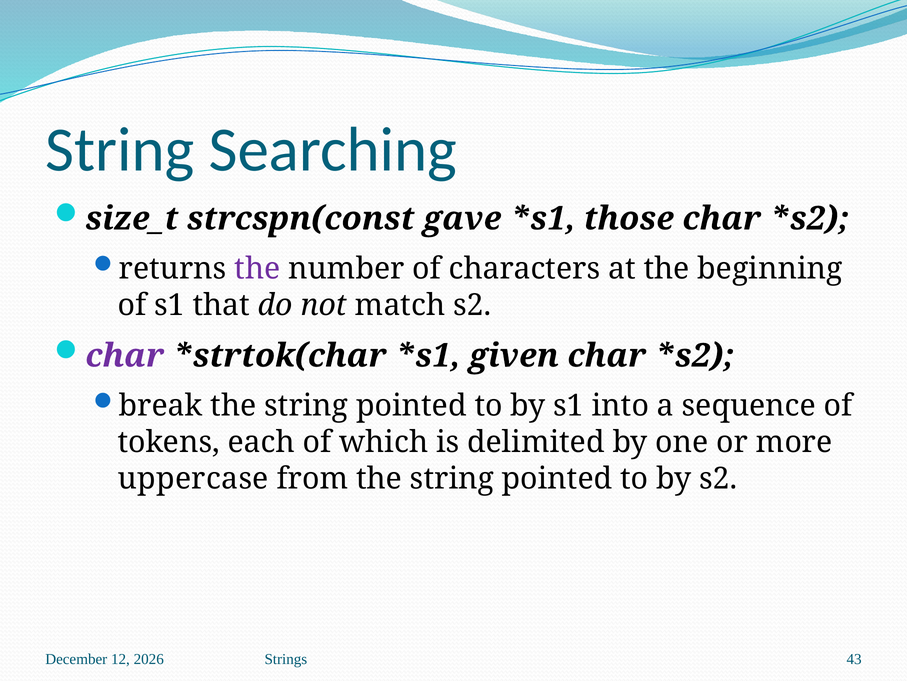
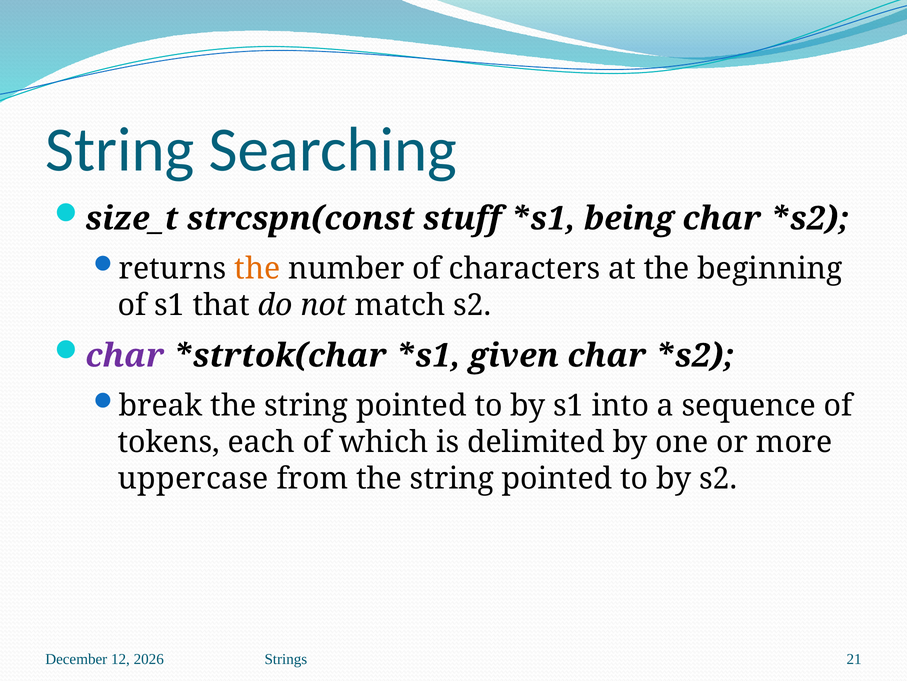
gave: gave -> stuff
those: those -> being
the at (257, 269) colour: purple -> orange
43: 43 -> 21
